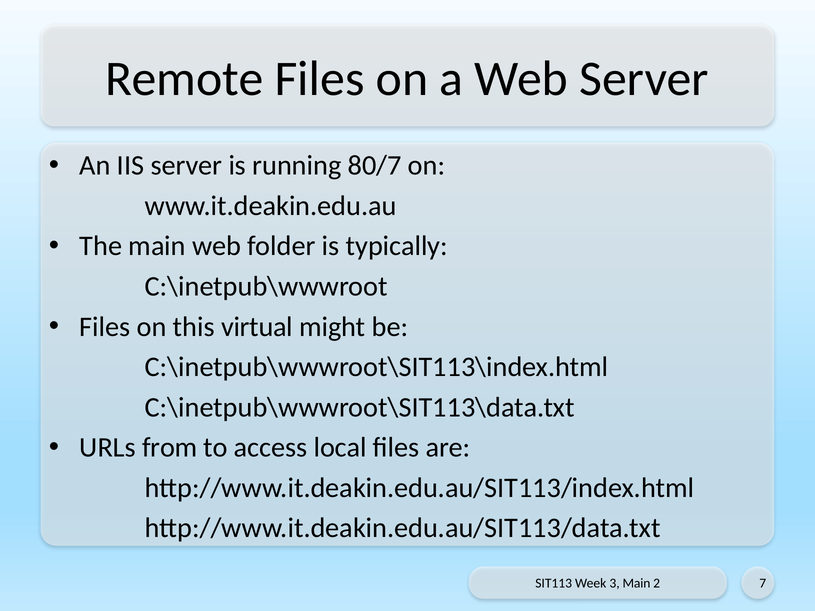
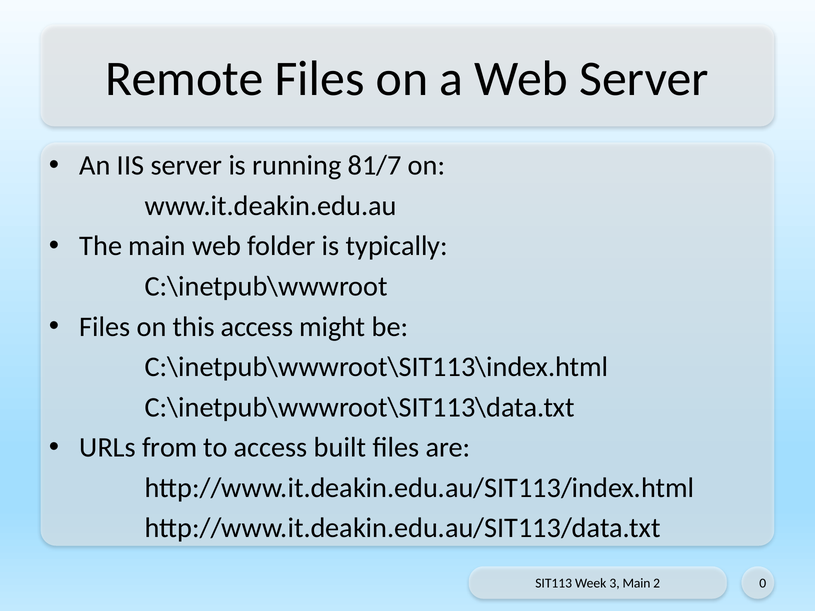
80/7: 80/7 -> 81/7
this virtual: virtual -> access
local: local -> built
7: 7 -> 0
